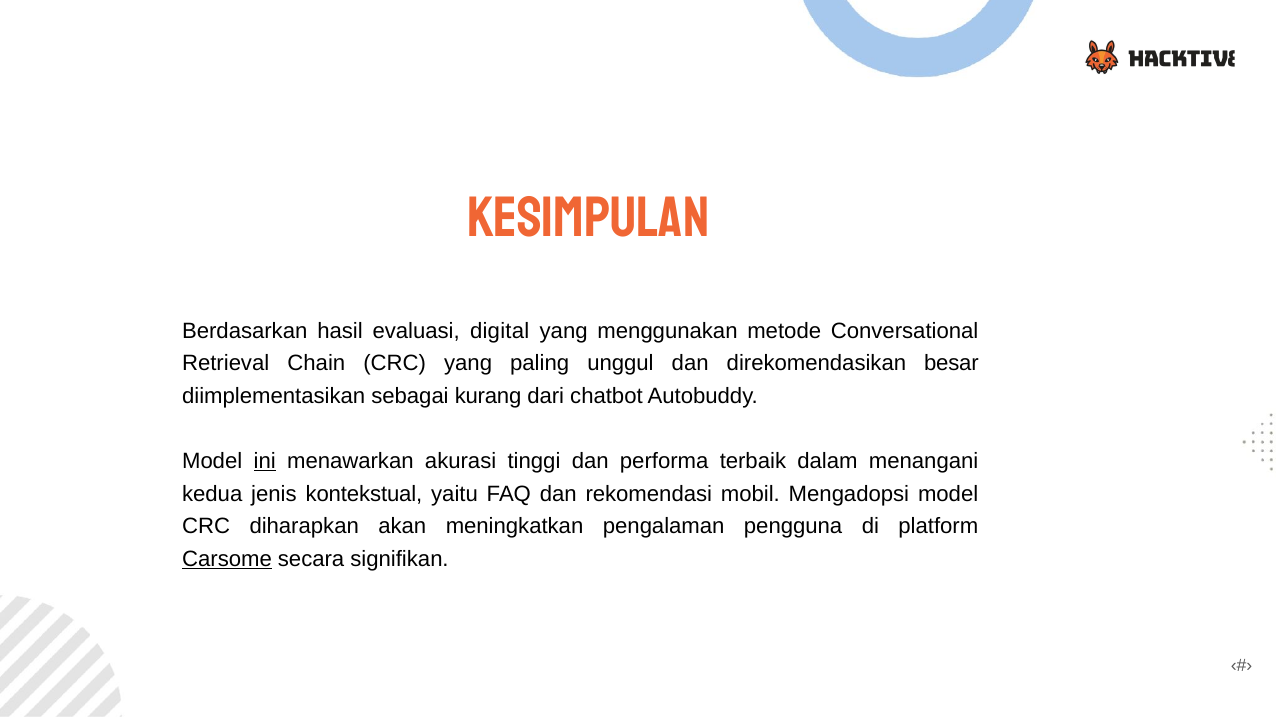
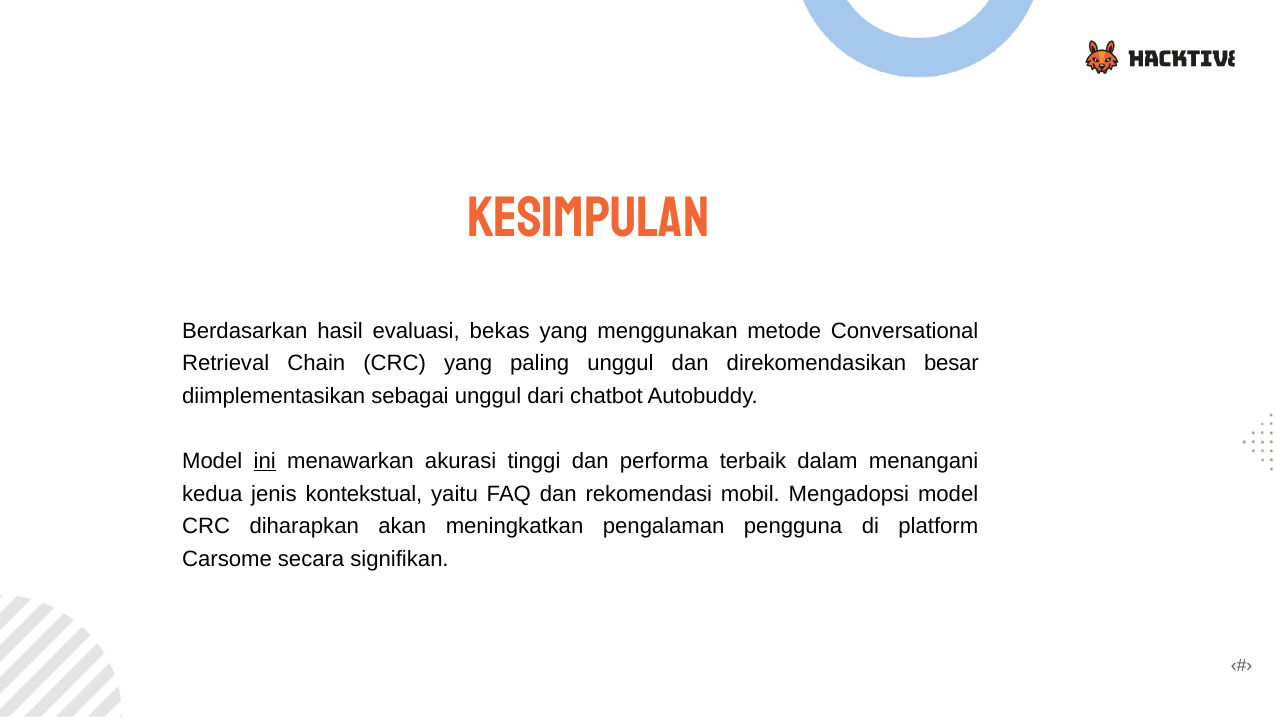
digital: digital -> bekas
sebagai kurang: kurang -> unggul
Carsome underline: present -> none
